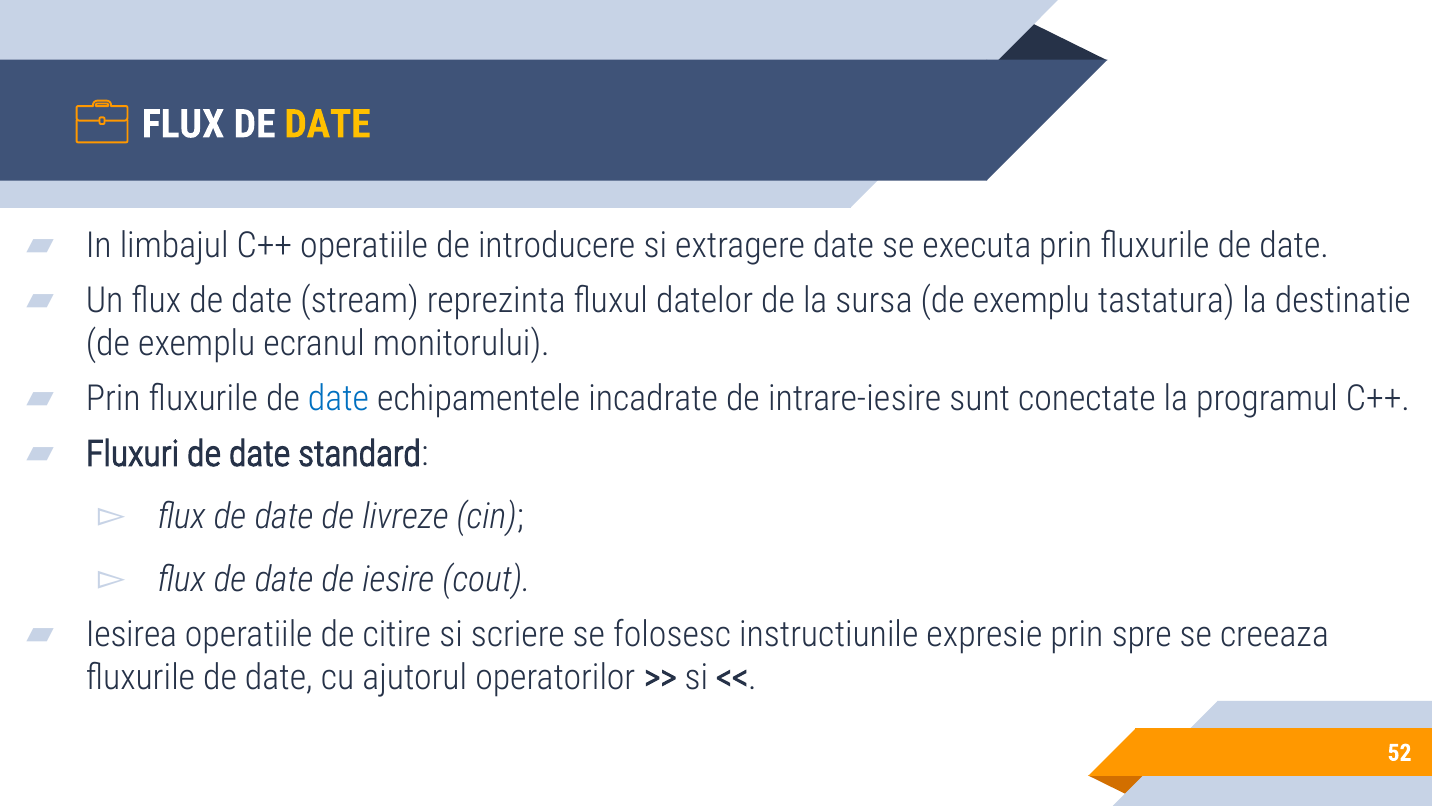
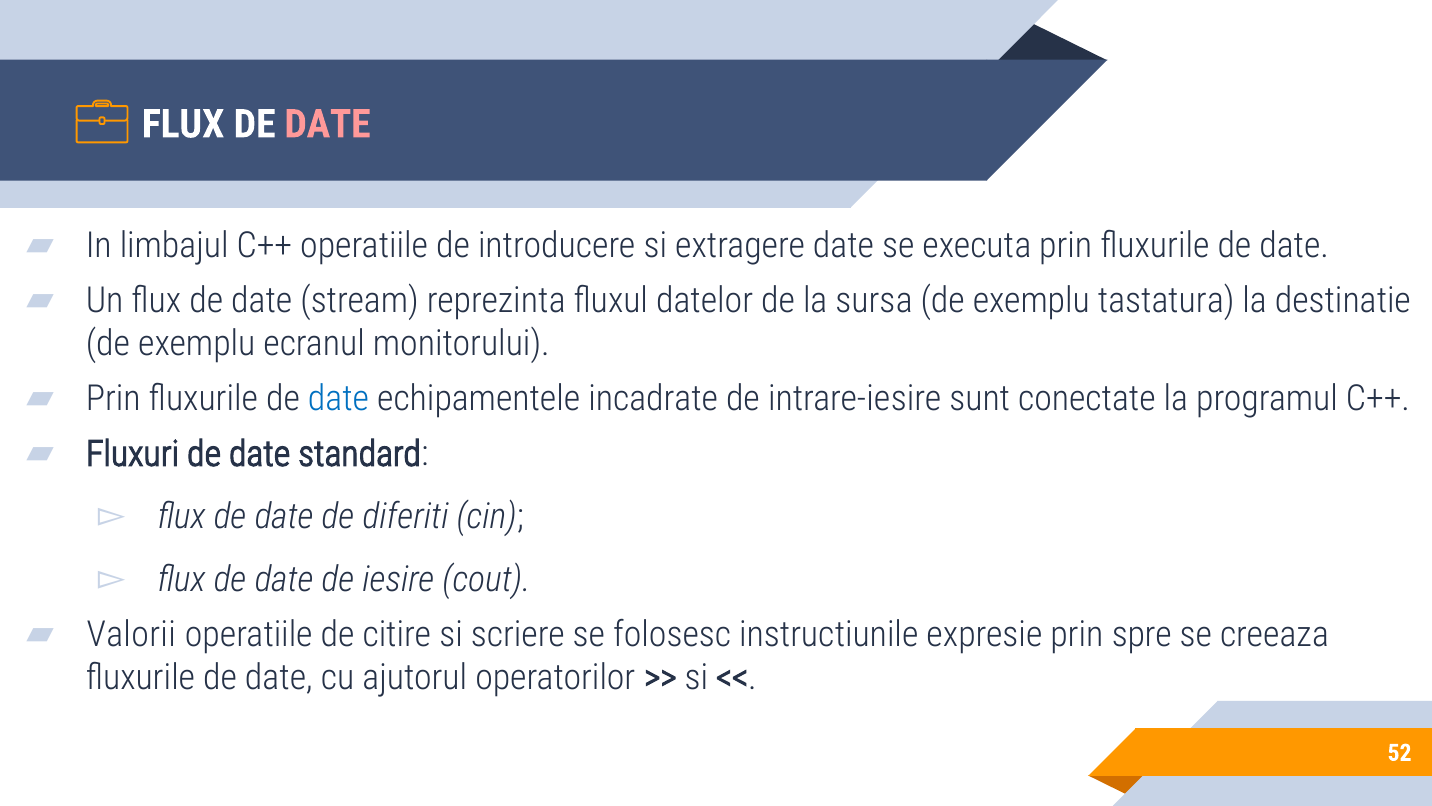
DATE at (328, 124) colour: yellow -> pink
livreze: livreze -> diferiti
Iesirea: Iesirea -> Valorii
